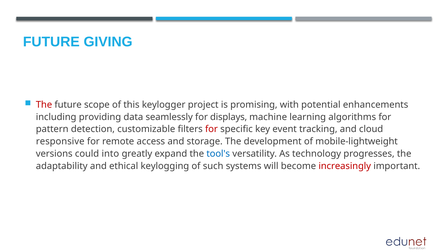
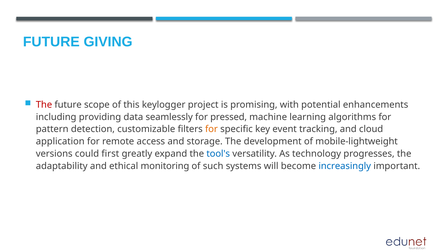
displays: displays -> pressed
for at (211, 129) colour: red -> orange
responsive: responsive -> application
into: into -> first
keylogging: keylogging -> monitoring
increasingly colour: red -> blue
